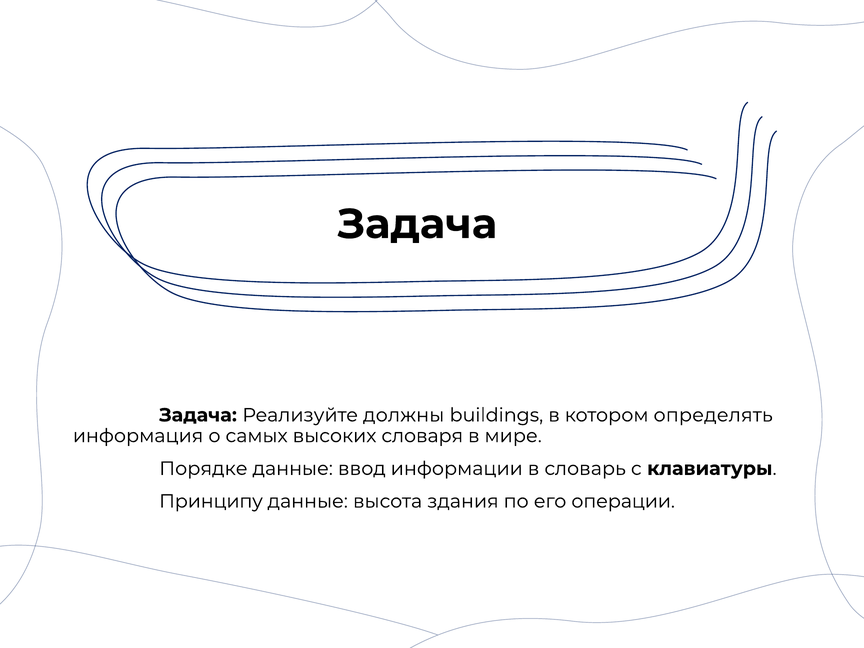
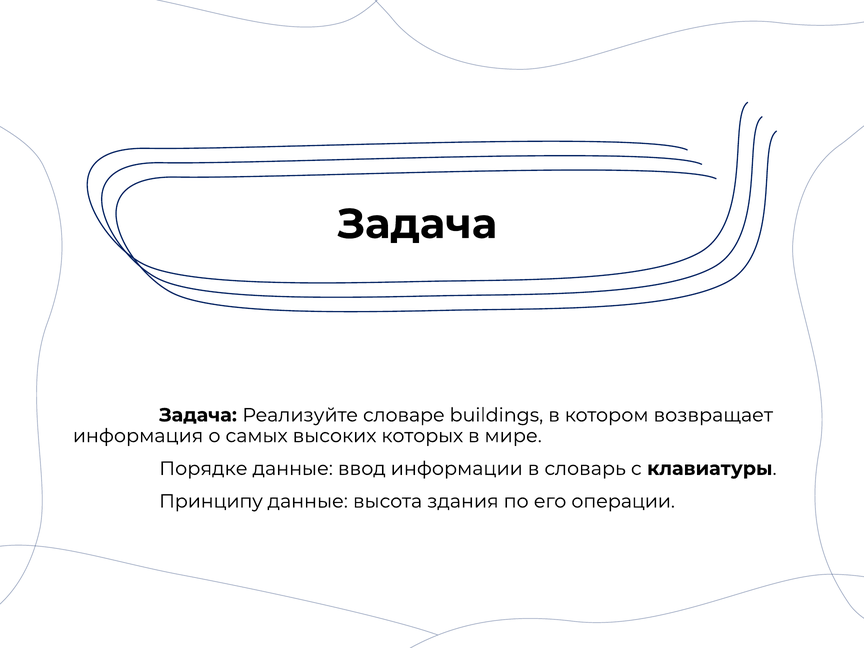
должны: должны -> словаре
определять: определять -> возвращает
словаря: словаря -> которых
